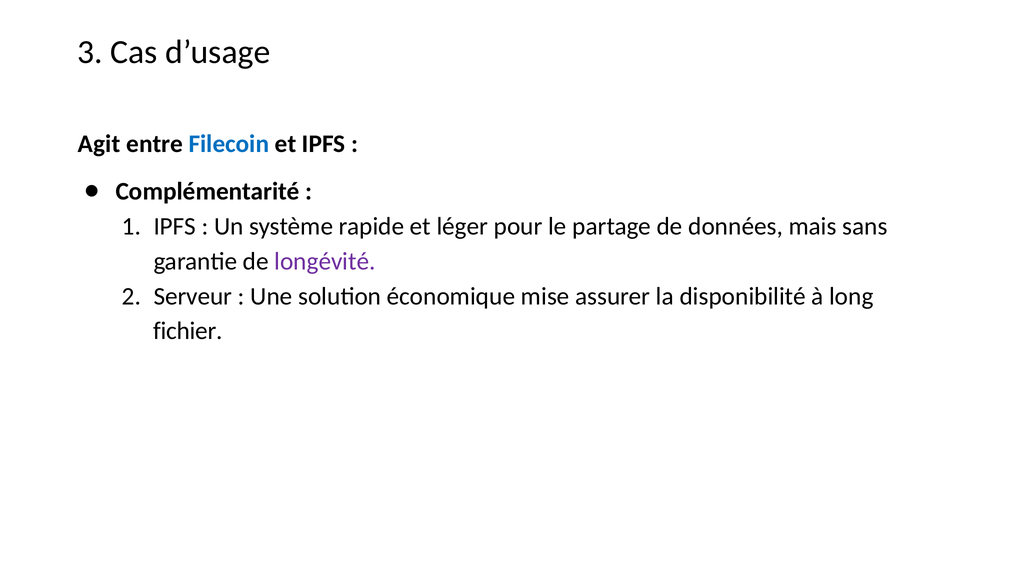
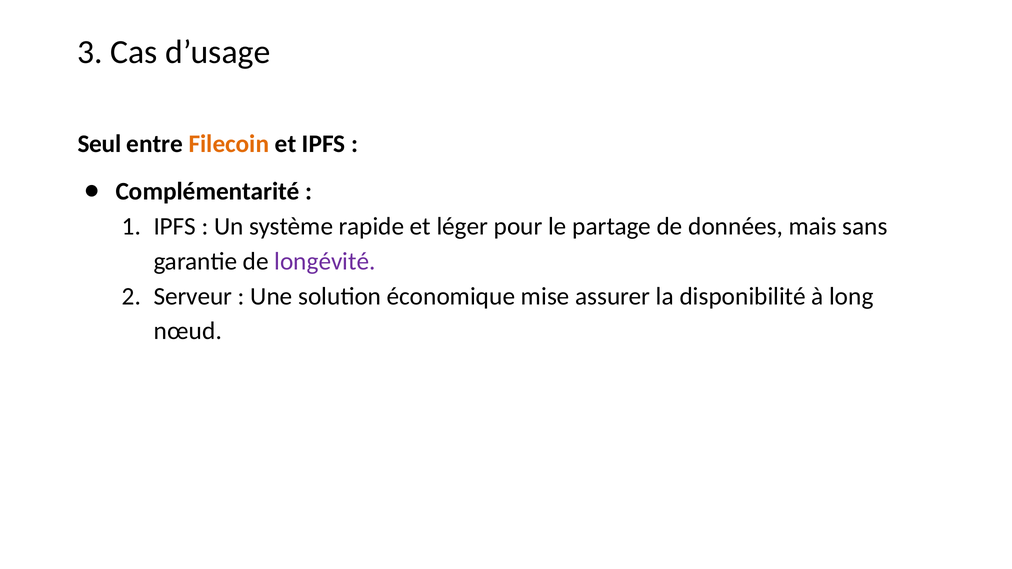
Agit: Agit -> Seul
Filecoin colour: blue -> orange
fichier: fichier -> nœud
